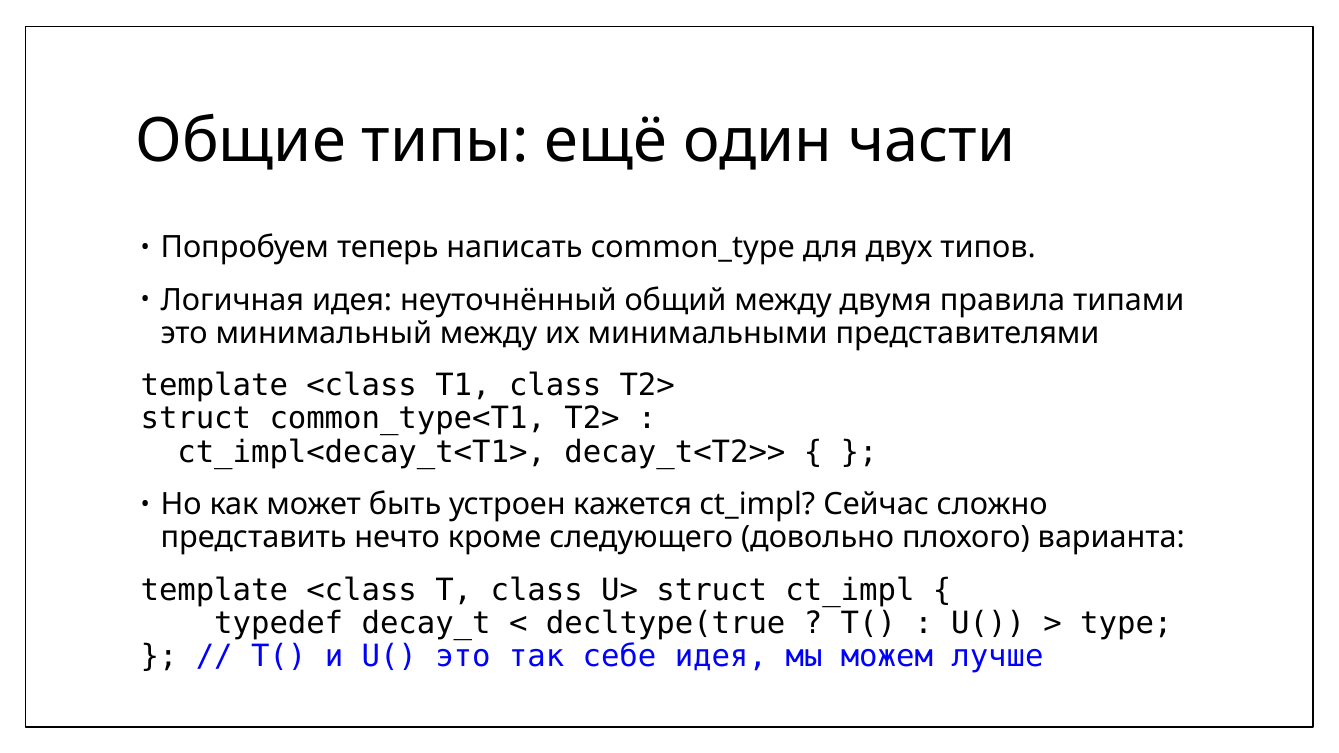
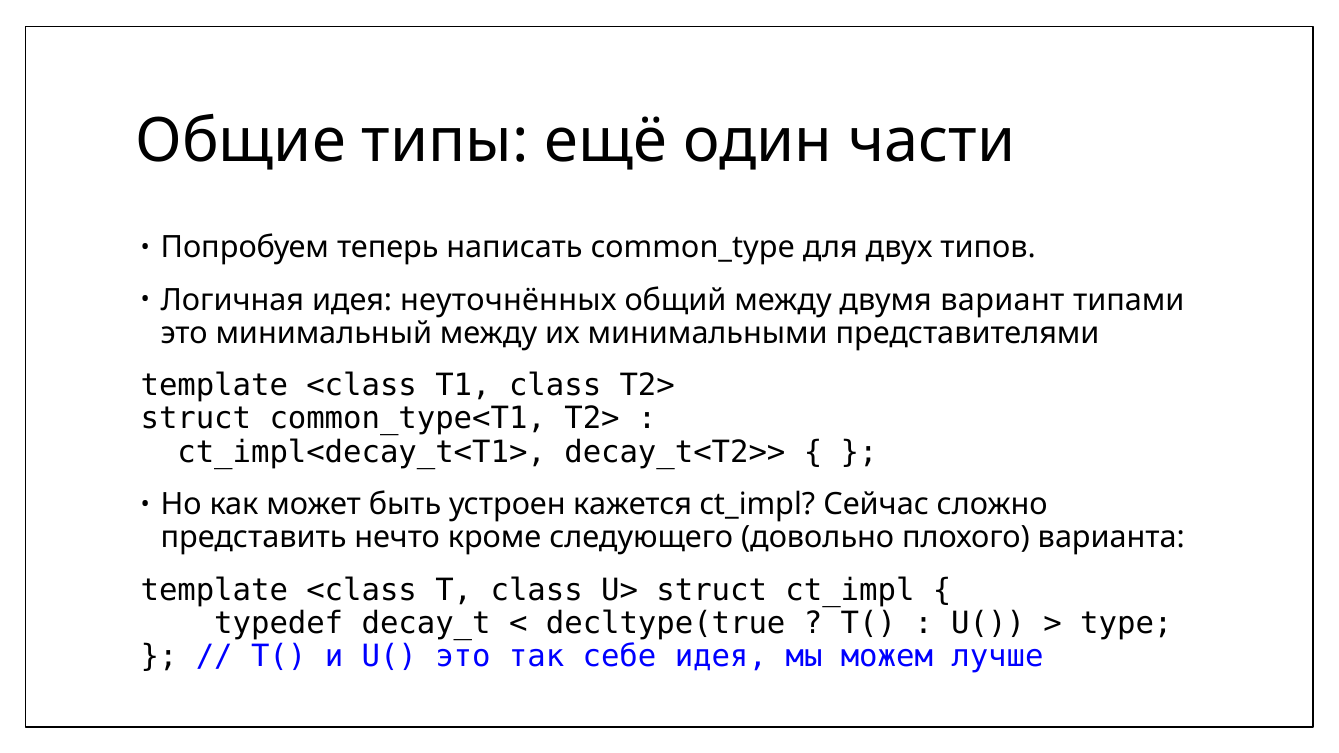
неуточнённый: неуточнённый -> неуточнённых
правила: правила -> вариант
